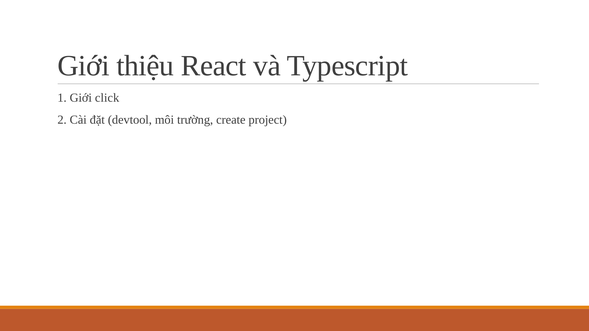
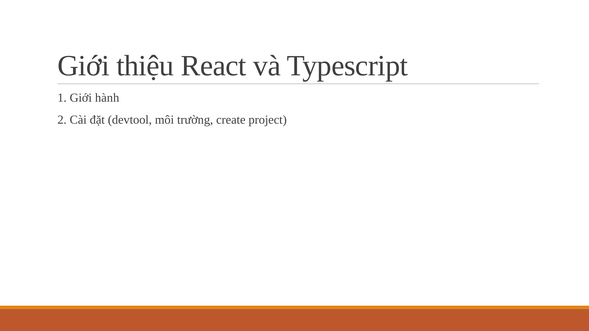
click: click -> hành
